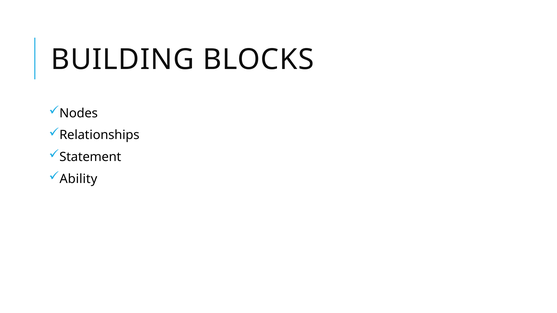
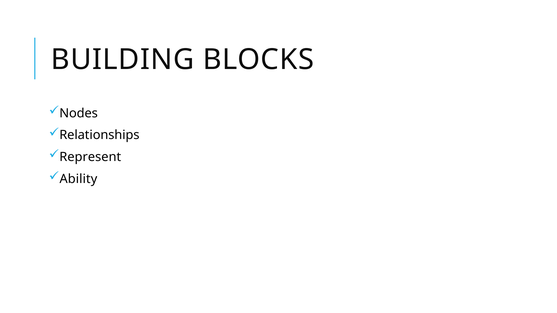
Statement: Statement -> Represent
